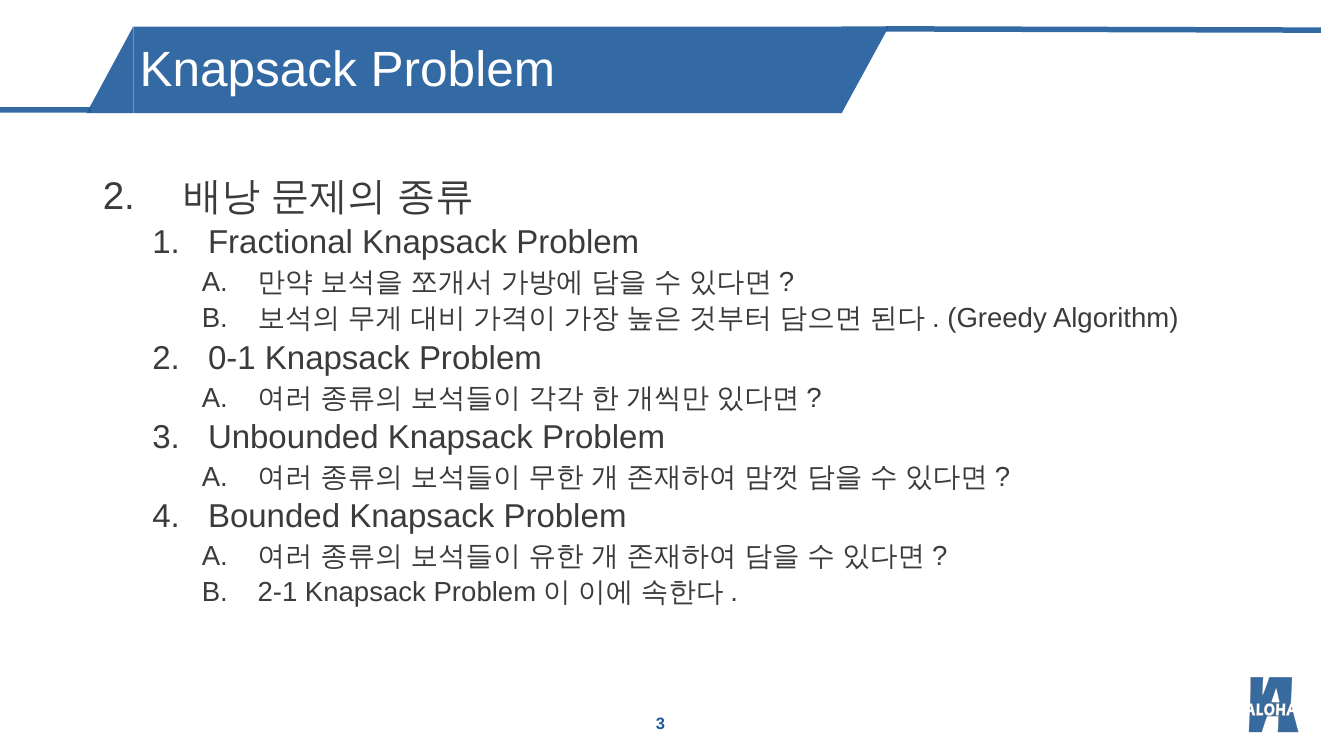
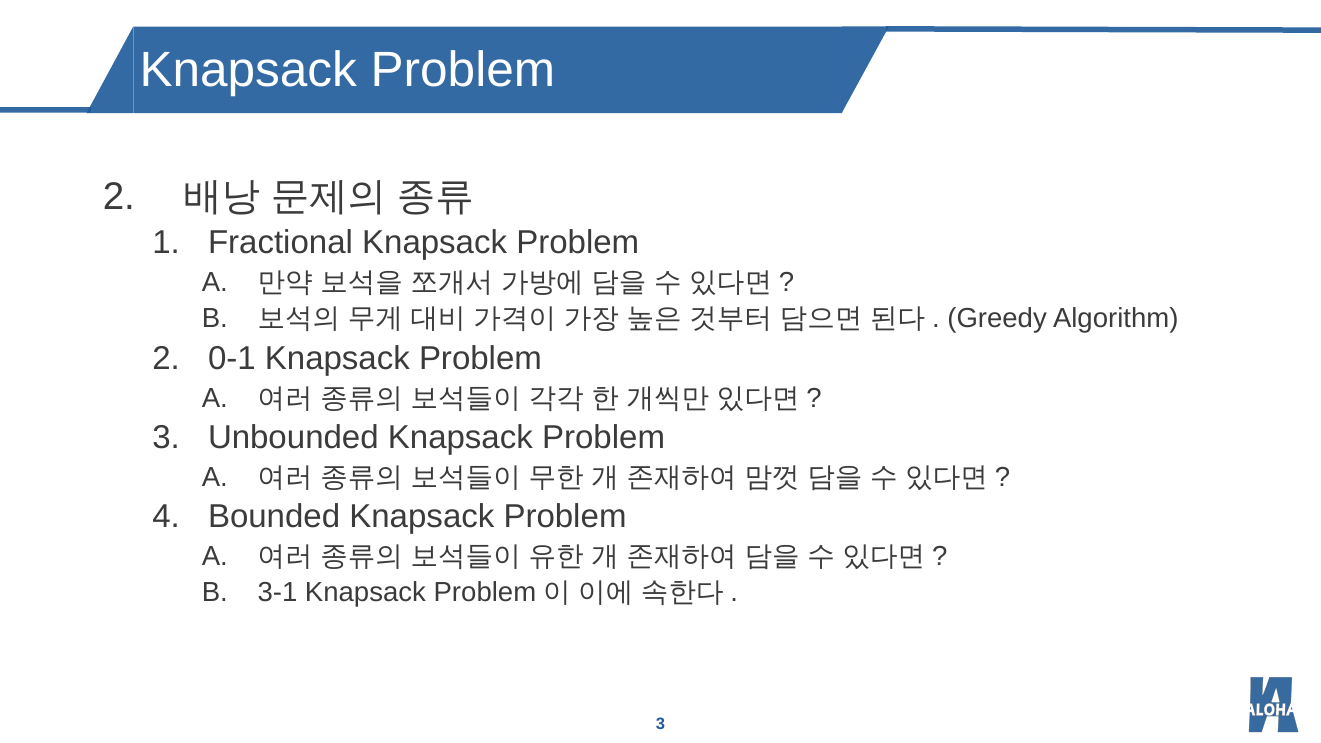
2-1: 2-1 -> 3-1
